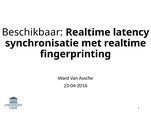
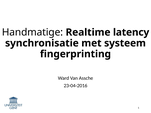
Beschikbaar: Beschikbaar -> Handmatige
met realtime: realtime -> systeem
